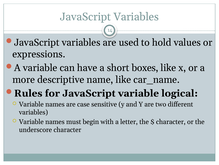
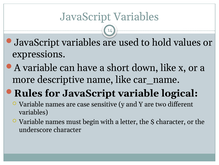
boxes: boxes -> down
